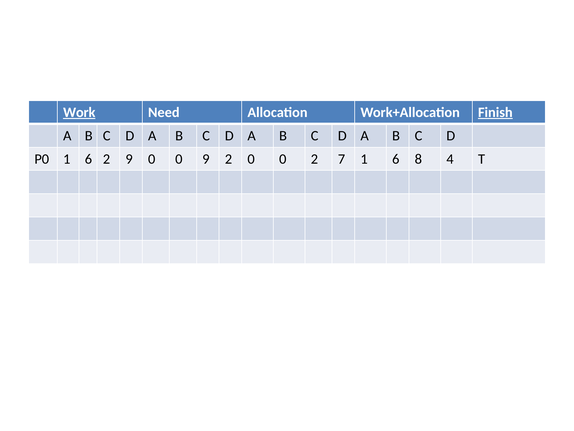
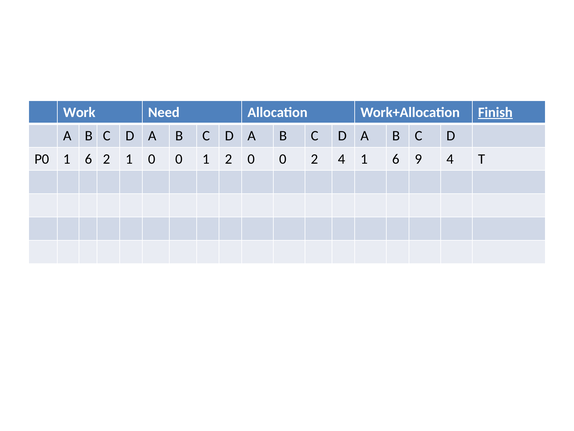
Work underline: present -> none
2 9: 9 -> 1
0 9: 9 -> 1
2 7: 7 -> 4
8: 8 -> 9
